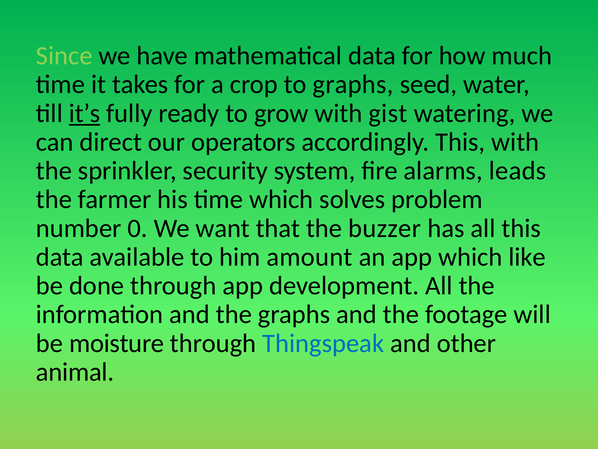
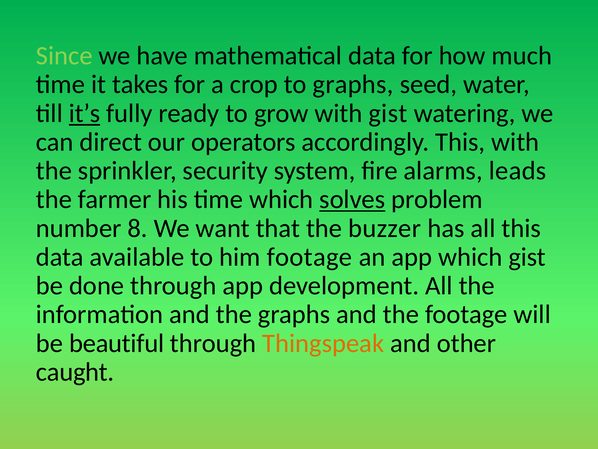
solves underline: none -> present
0: 0 -> 8
him amount: amount -> footage
which like: like -> gist
moisture: moisture -> beautiful
Thingspeak colour: blue -> orange
animal: animal -> caught
